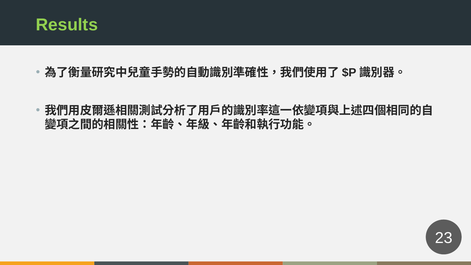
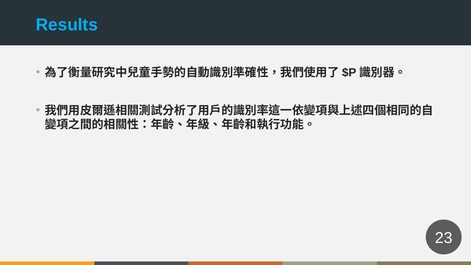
Results colour: light green -> light blue
